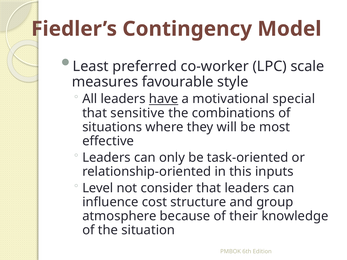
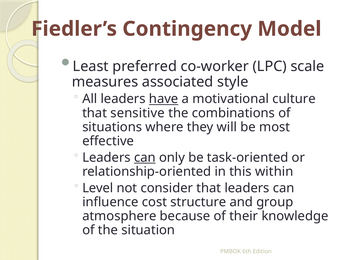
favourable: favourable -> associated
special: special -> culture
can at (145, 158) underline: none -> present
inputs: inputs -> within
